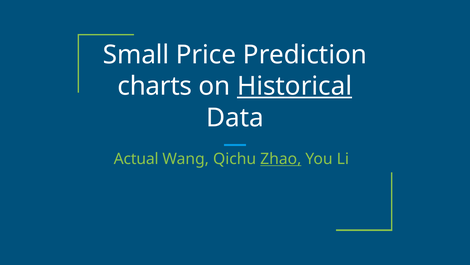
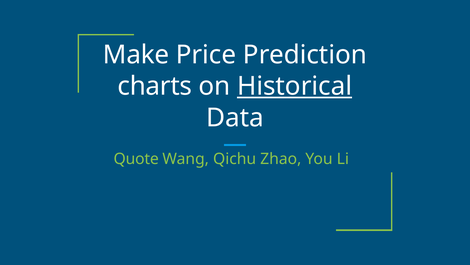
Small: Small -> Make
Actual: Actual -> Quote
Zhao underline: present -> none
